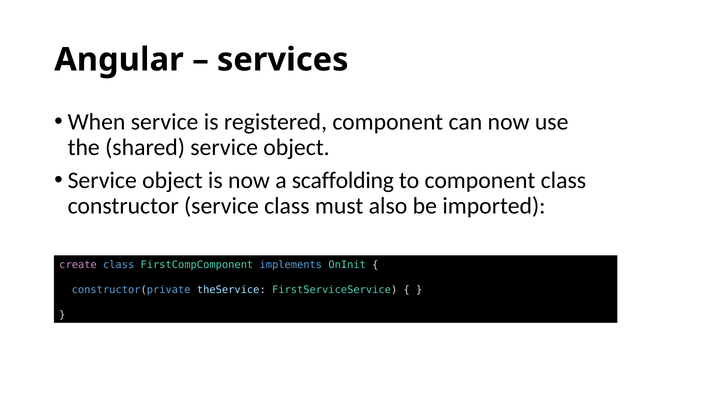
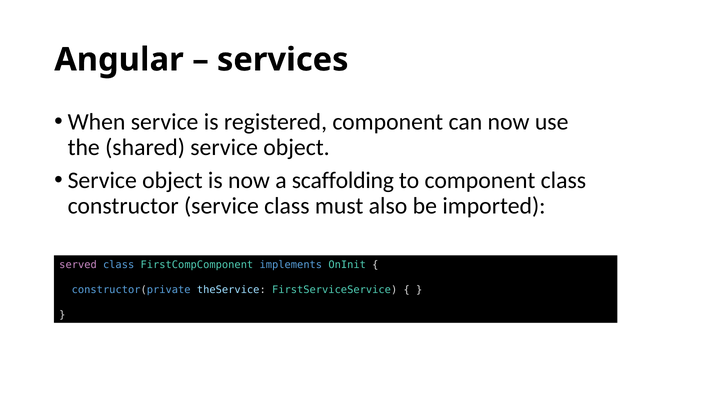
create: create -> served
